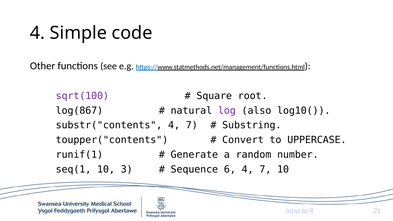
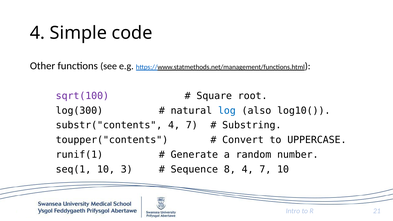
log(867: log(867 -> log(300
log colour: purple -> blue
6: 6 -> 8
